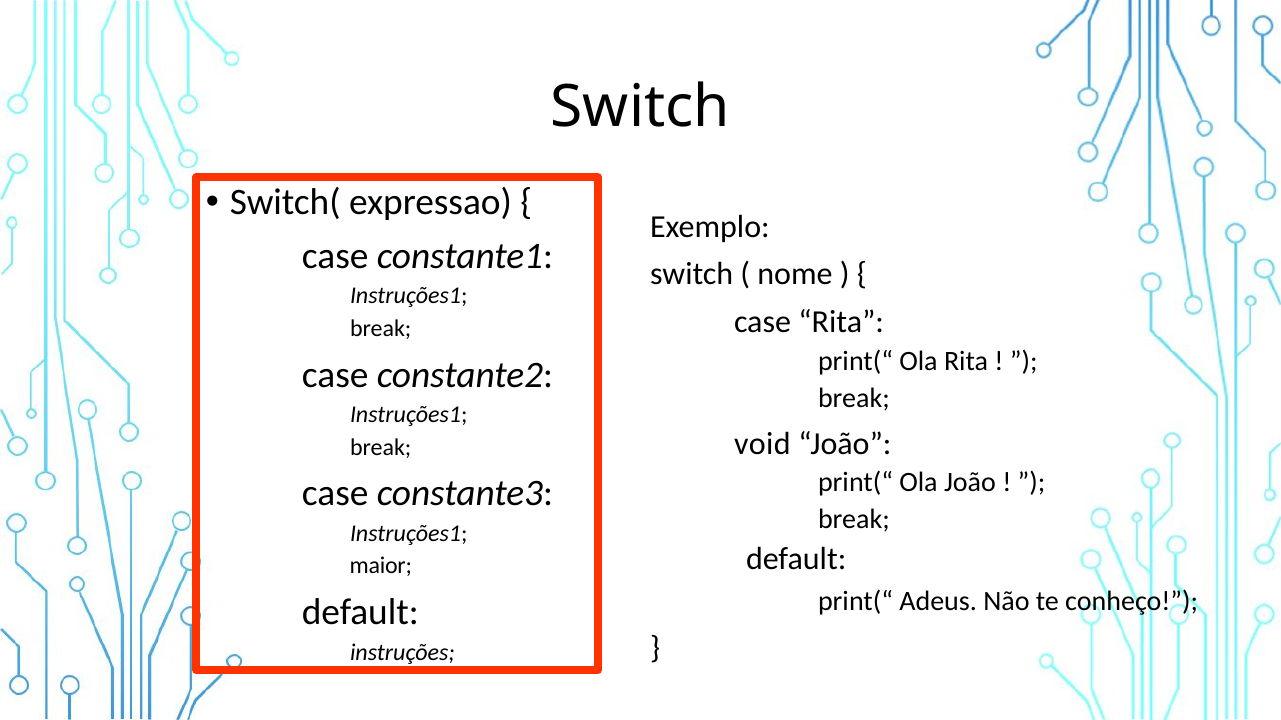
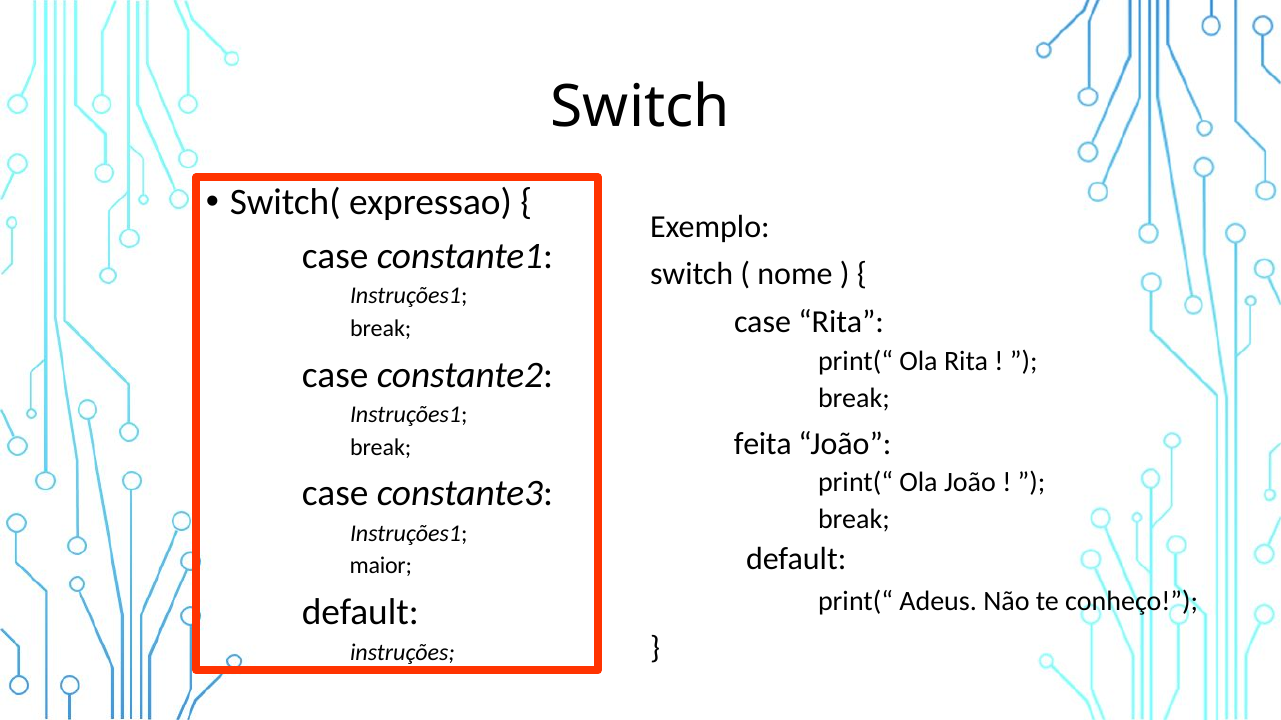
void: void -> feita
